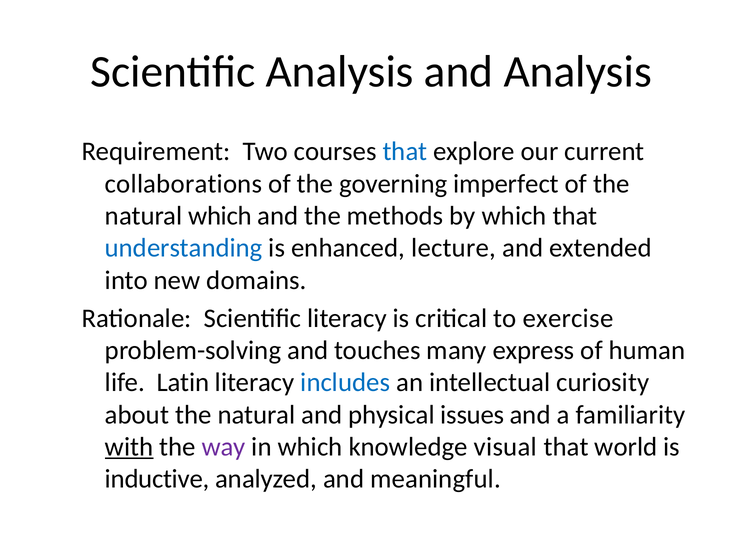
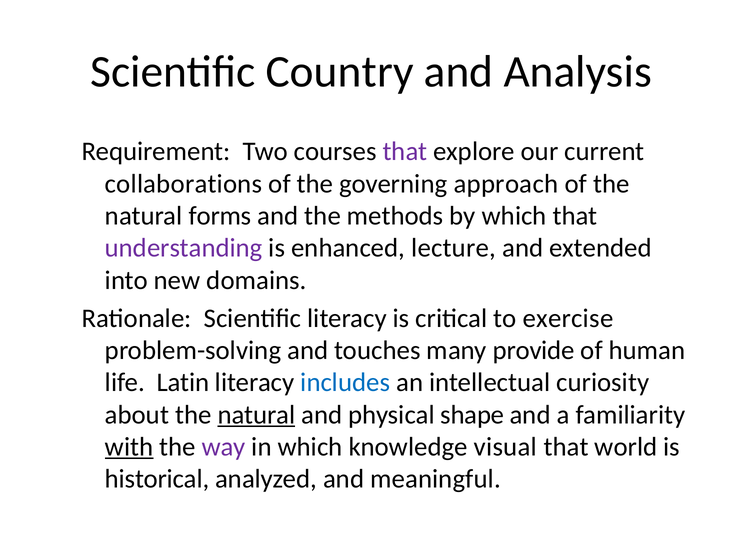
Scientific Analysis: Analysis -> Country
that at (405, 152) colour: blue -> purple
imperfect: imperfect -> approach
natural which: which -> forms
understanding colour: blue -> purple
express: express -> provide
natural at (256, 415) underline: none -> present
issues: issues -> shape
inductive: inductive -> historical
